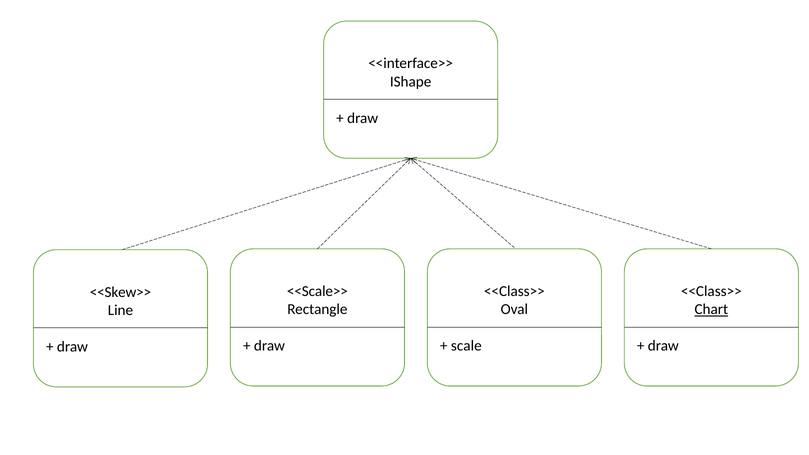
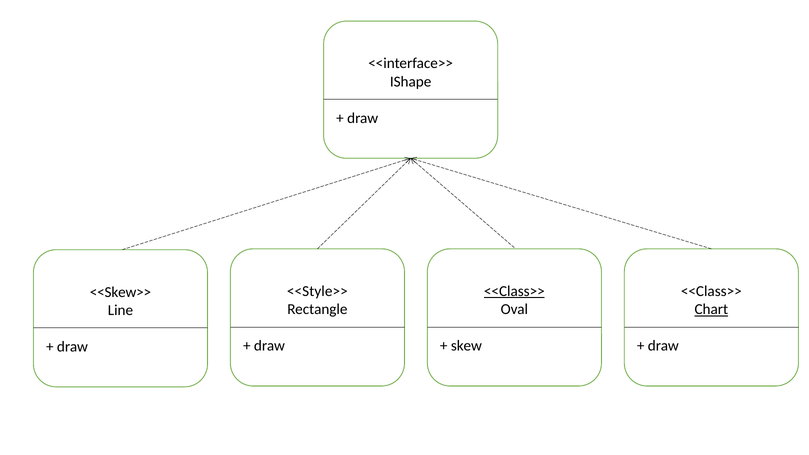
<<Scale>>: <<Scale>> -> <<Style>>
<<Class>> at (514, 291) underline: none -> present
scale: scale -> skew
